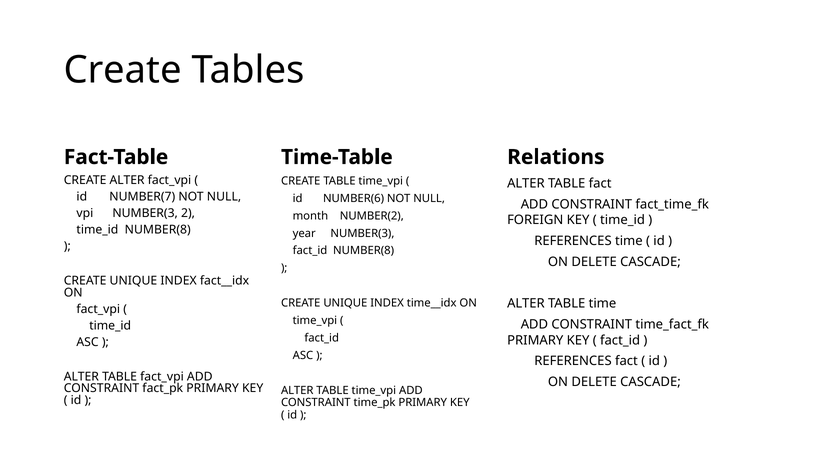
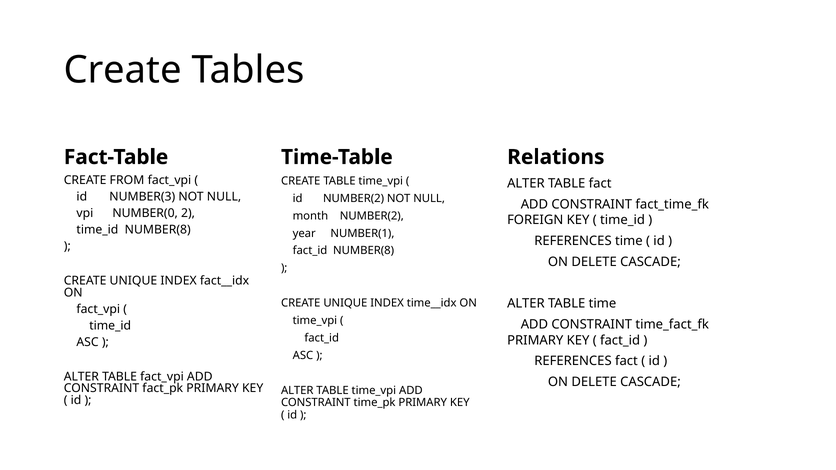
CREATE ALTER: ALTER -> FROM
NUMBER(7: NUMBER(7 -> NUMBER(3
id NUMBER(6: NUMBER(6 -> NUMBER(2
vpi NUMBER(3: NUMBER(3 -> NUMBER(0
year NUMBER(3: NUMBER(3 -> NUMBER(1
